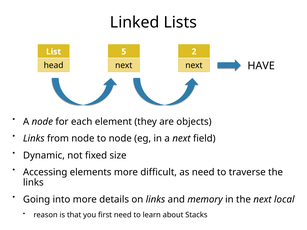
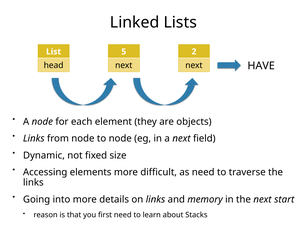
local: local -> start
